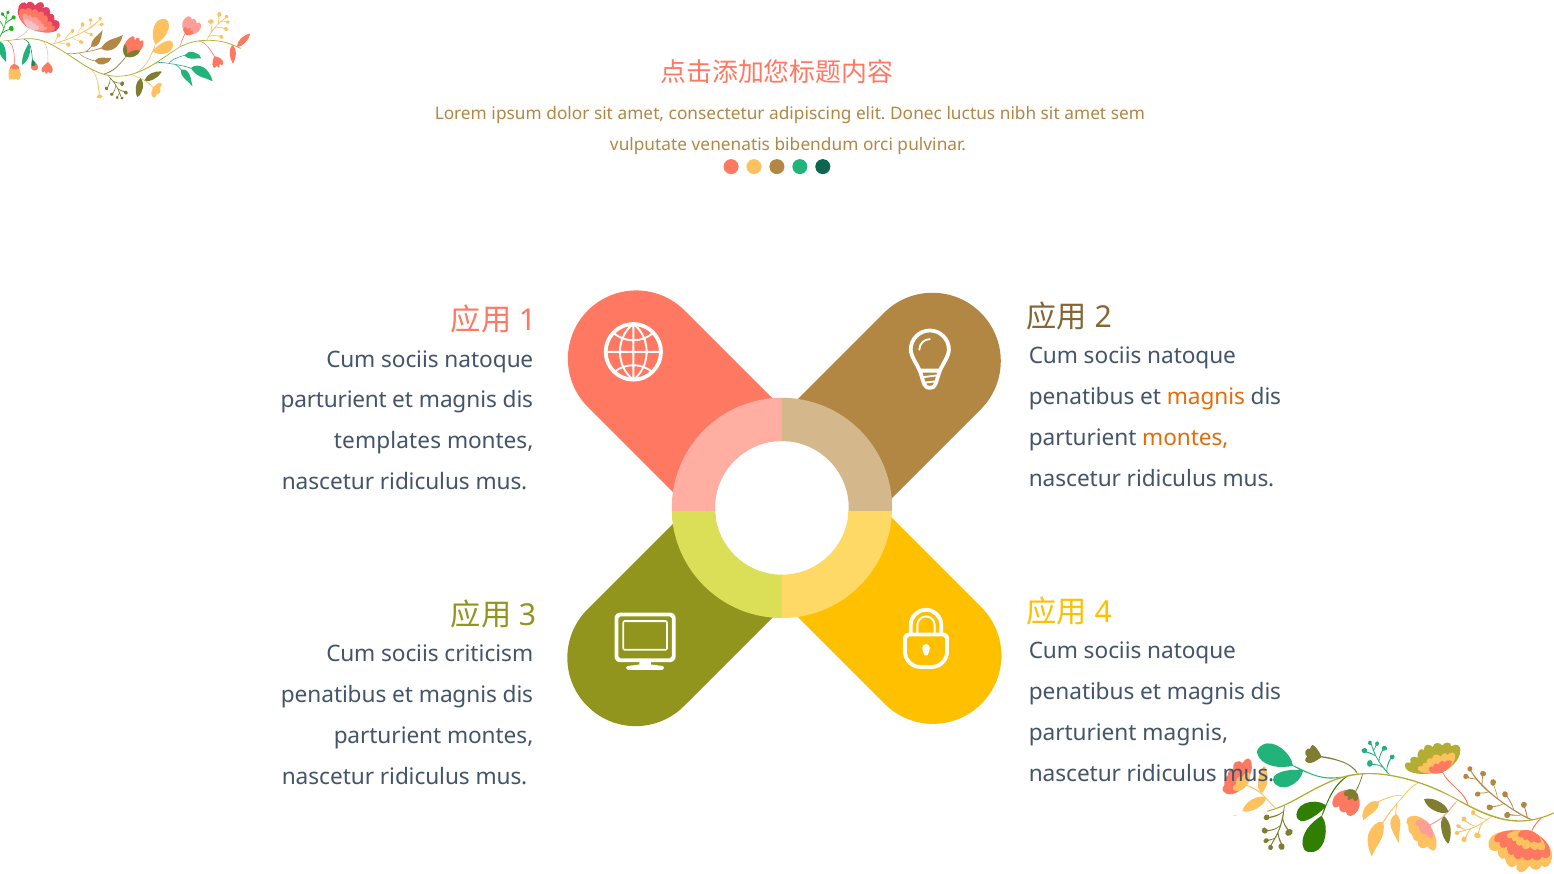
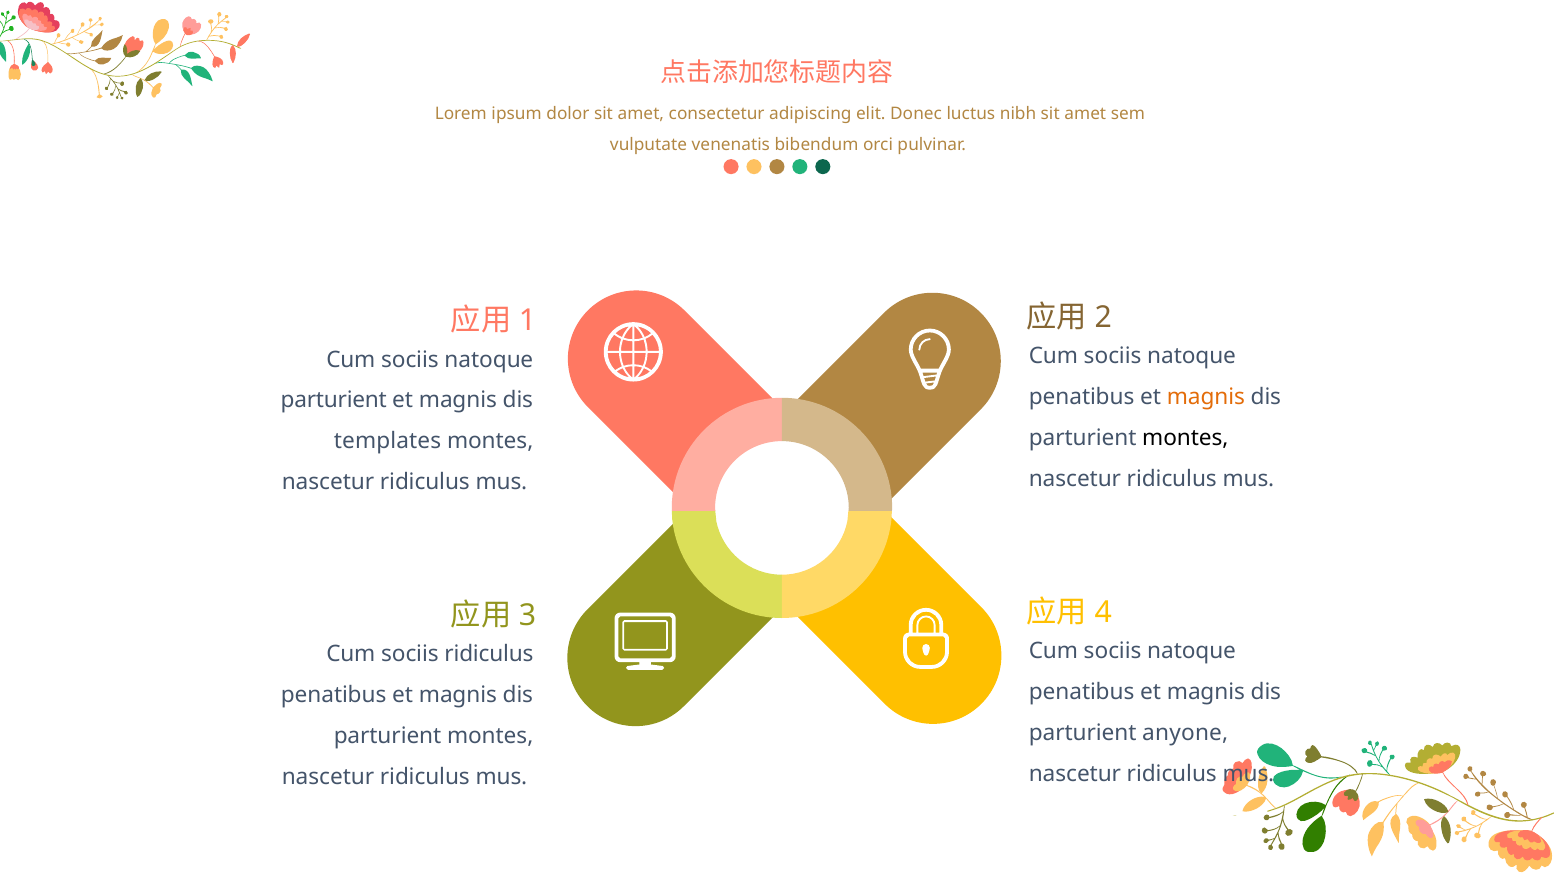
montes at (1185, 438) colour: orange -> black
sociis criticism: criticism -> ridiculus
parturient magnis: magnis -> anyone
